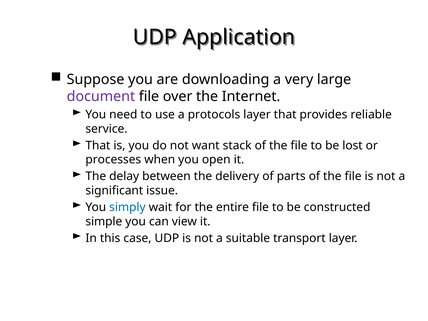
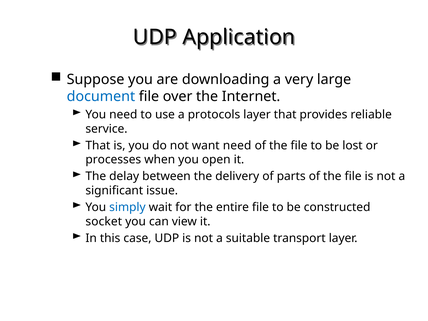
document colour: purple -> blue
want stack: stack -> need
simple: simple -> socket
